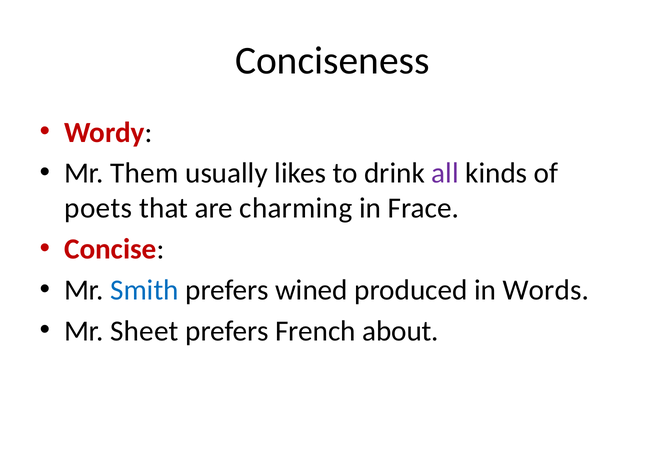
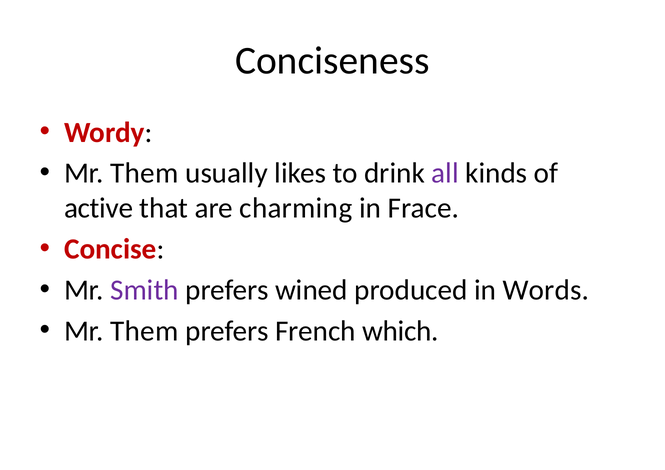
poets: poets -> active
Smith colour: blue -> purple
Sheet at (144, 331): Sheet -> Them
about: about -> which
